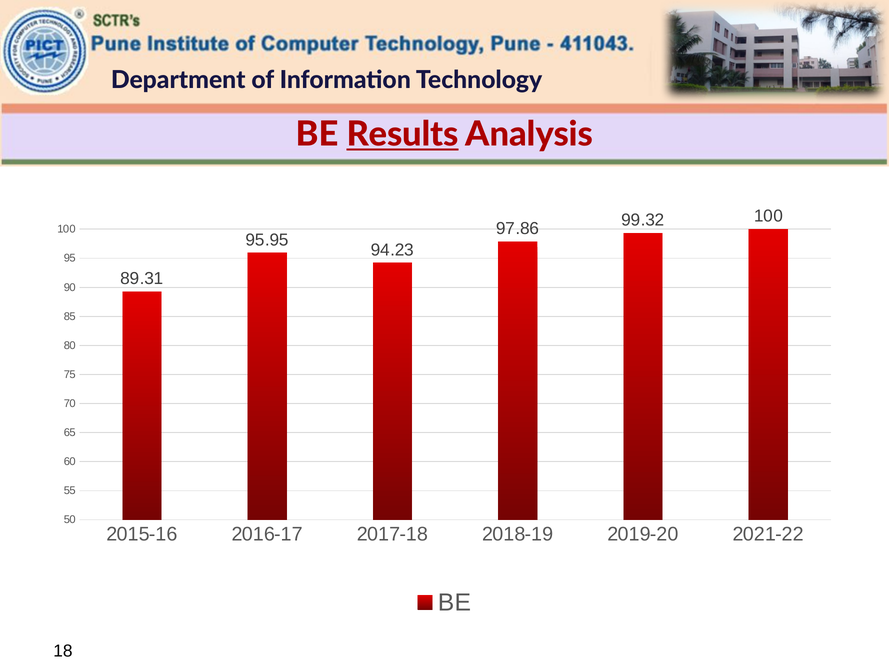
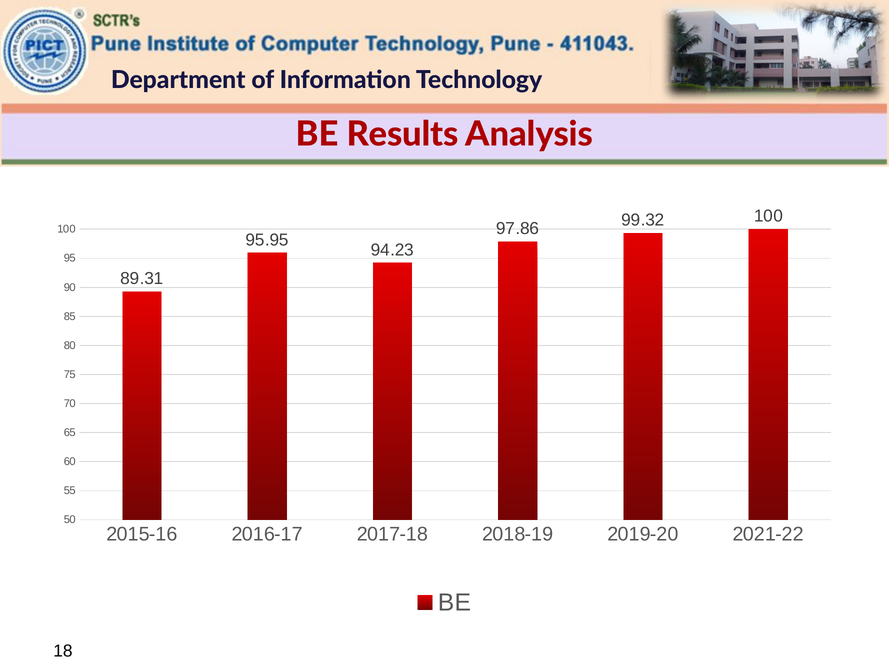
Results underline: present -> none
